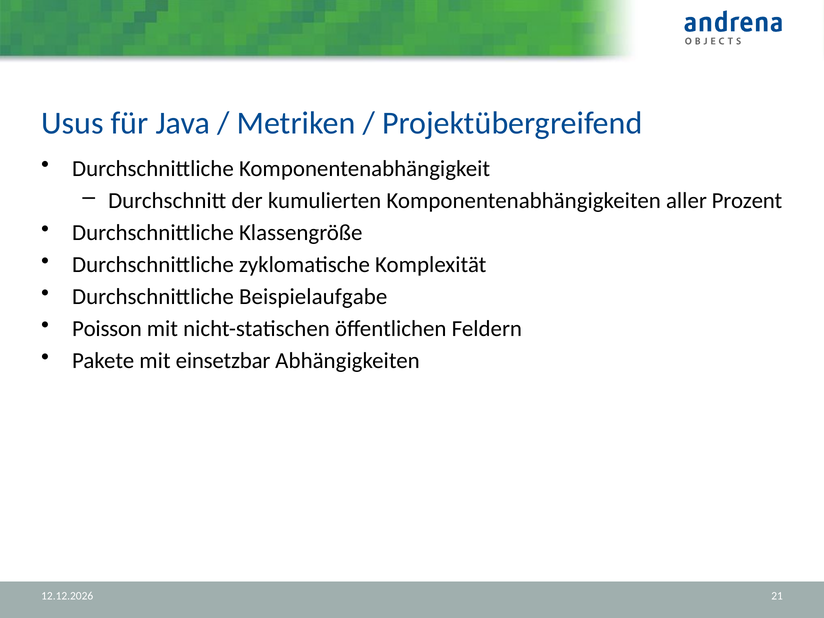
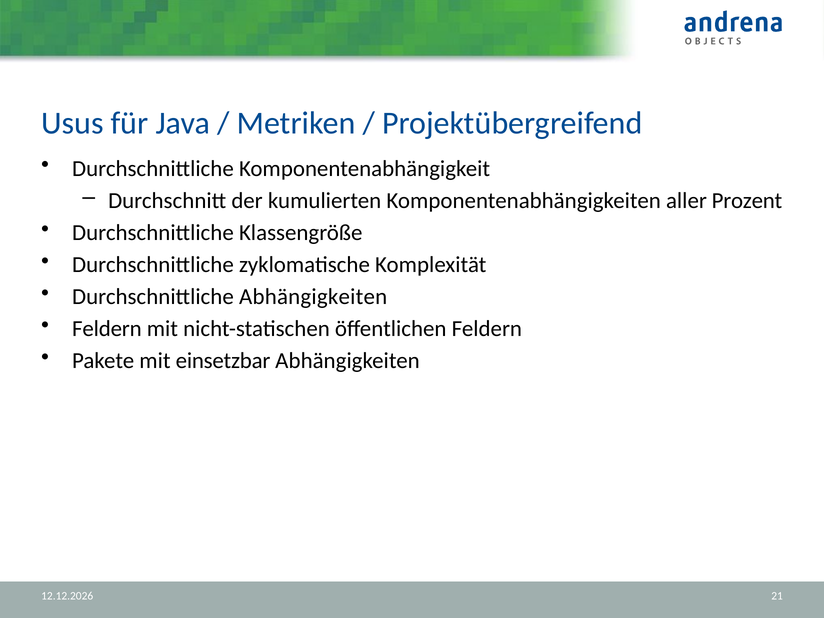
Durchschnittliche Beispielaufgabe: Beispielaufgabe -> Abhängigkeiten
Poisson at (107, 329): Poisson -> Feldern
